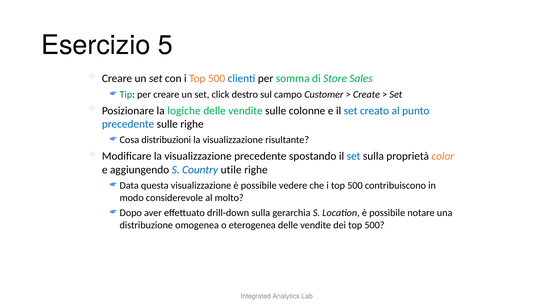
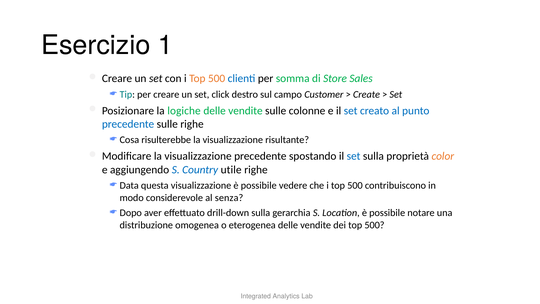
5: 5 -> 1
distribuzioni: distribuzioni -> risulterebbe
molto: molto -> senza
